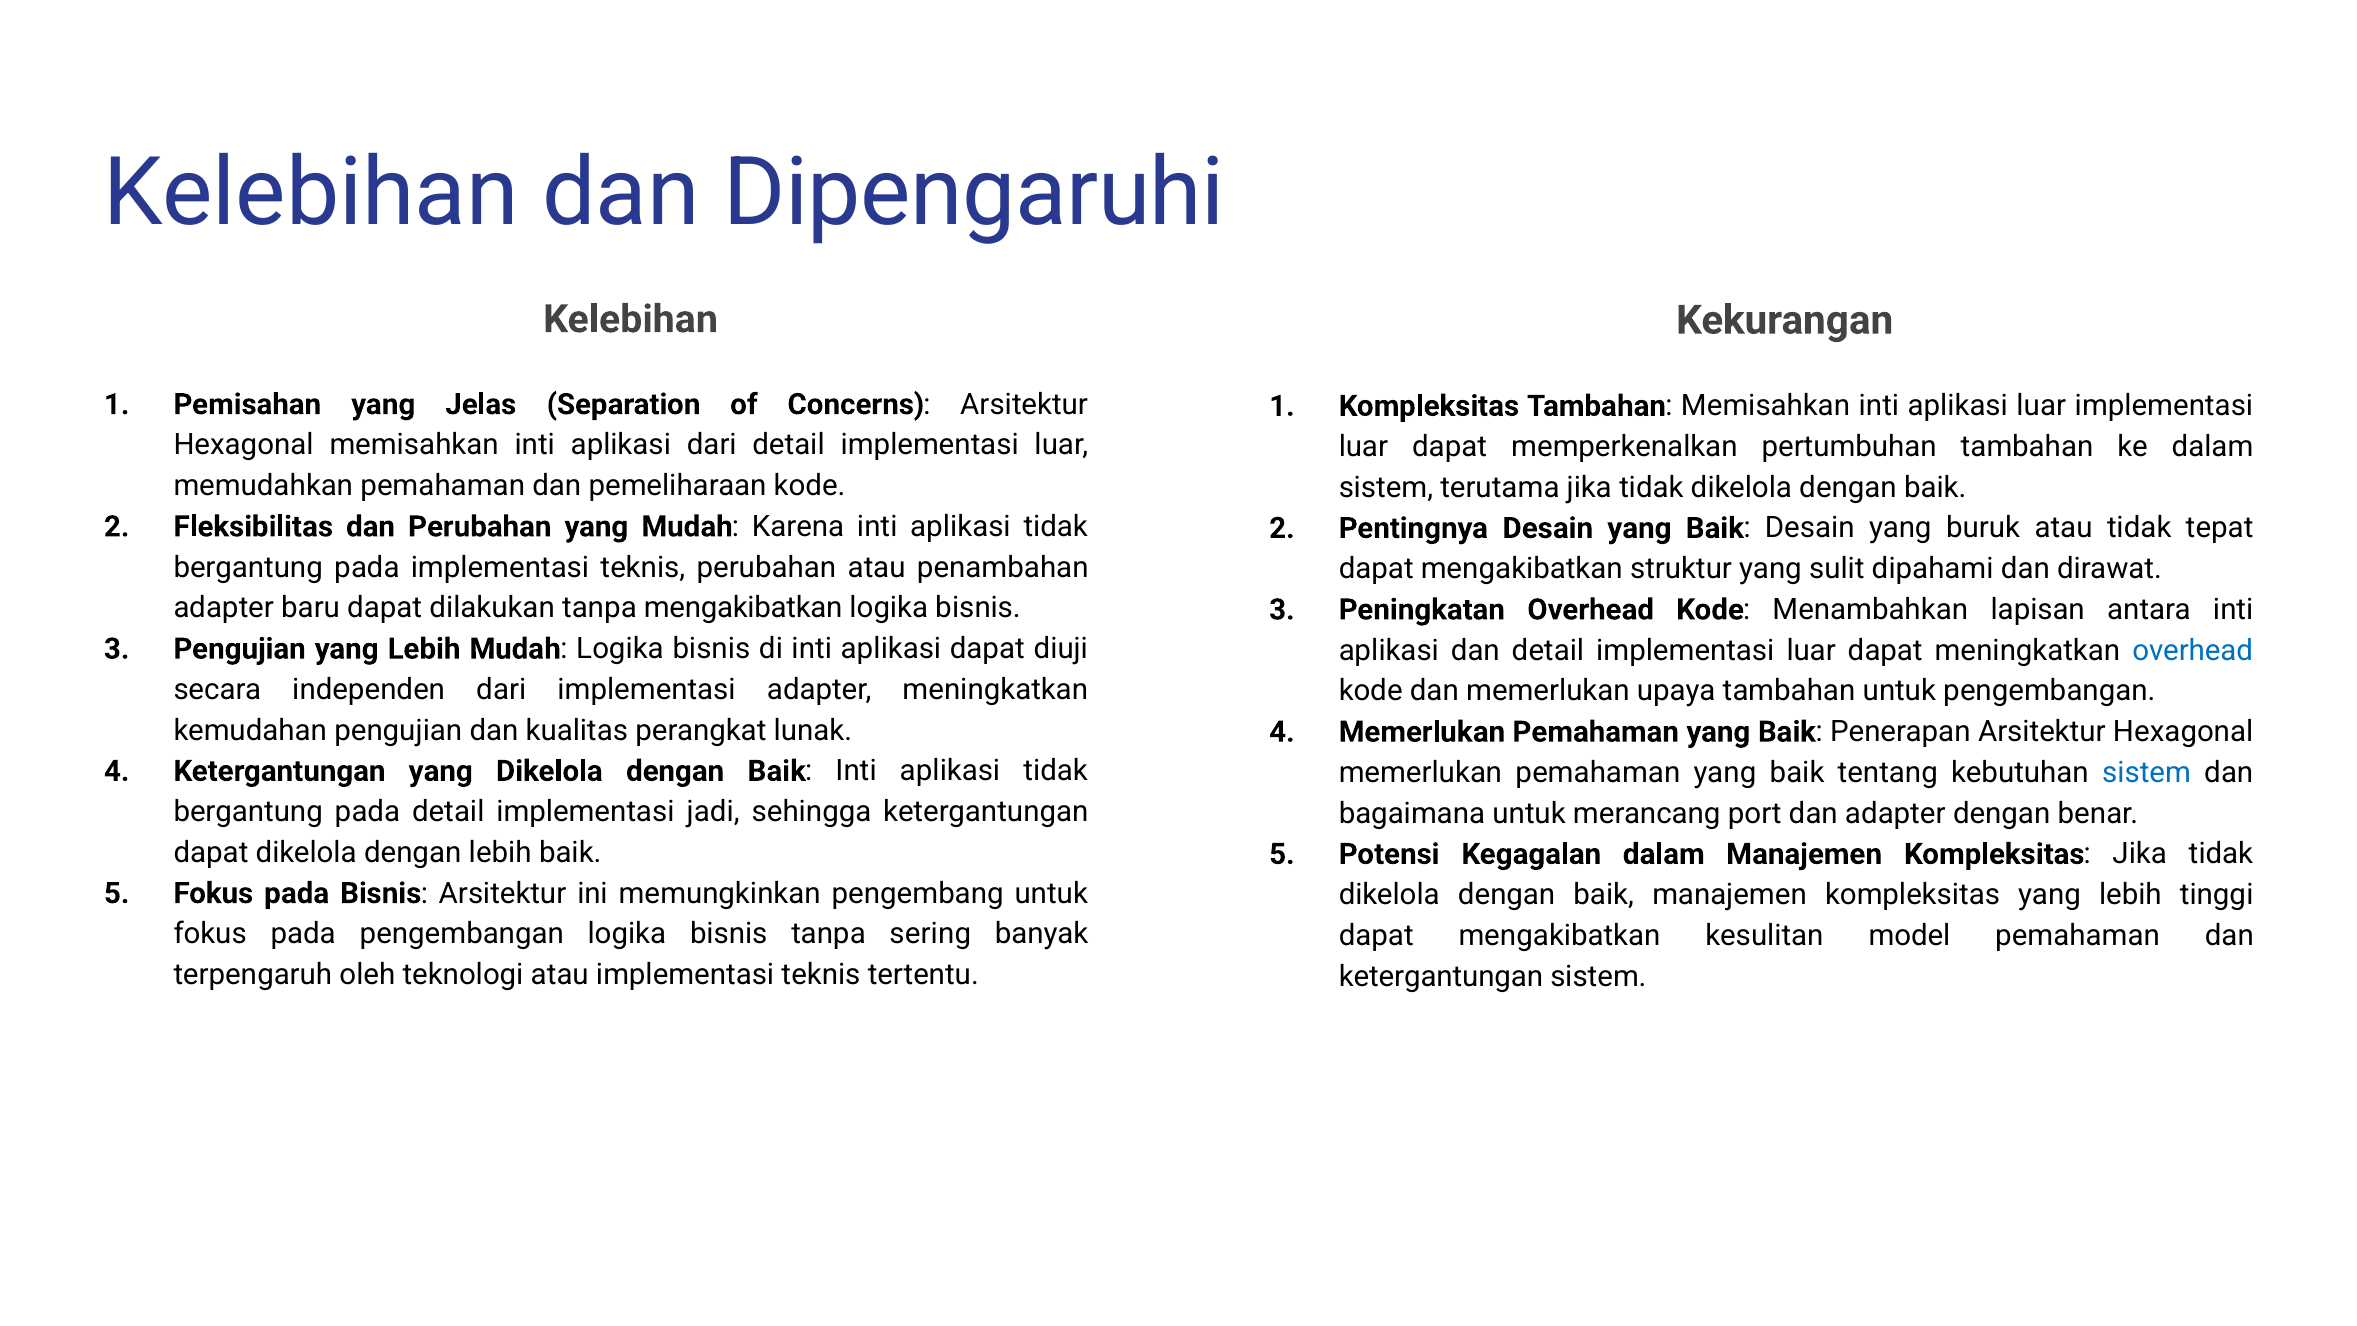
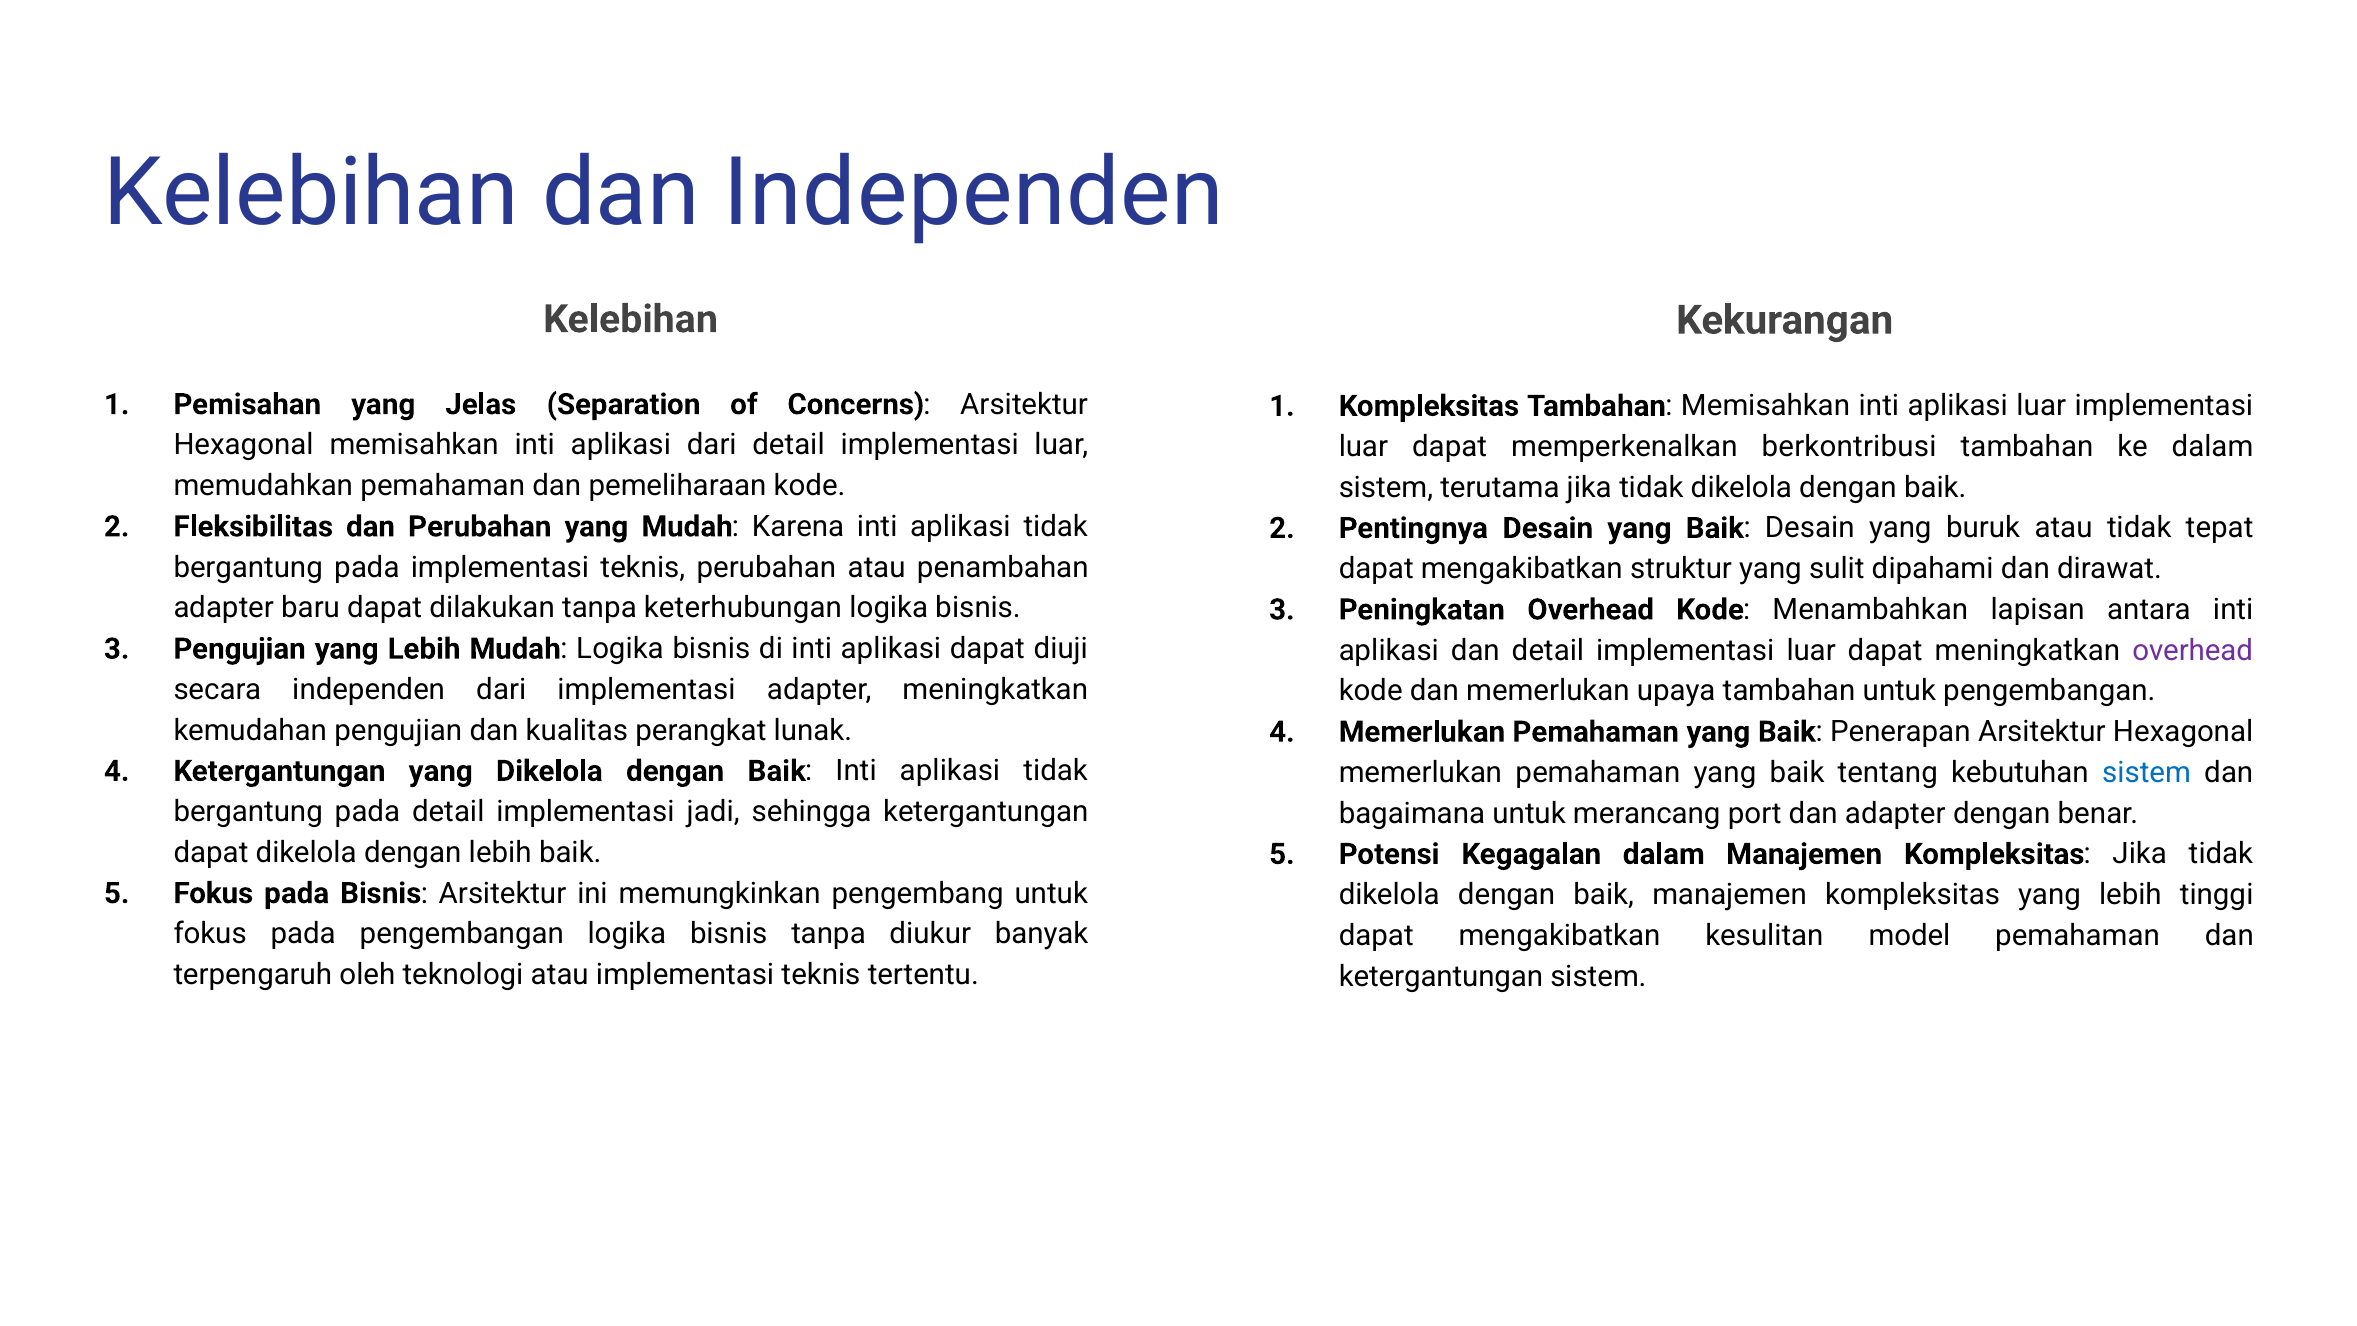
dan Dipengaruhi: Dipengaruhi -> Independen
pertumbuhan: pertumbuhan -> berkontribusi
tanpa mengakibatkan: mengakibatkan -> keterhubungan
overhead at (2193, 650) colour: blue -> purple
sering: sering -> diukur
